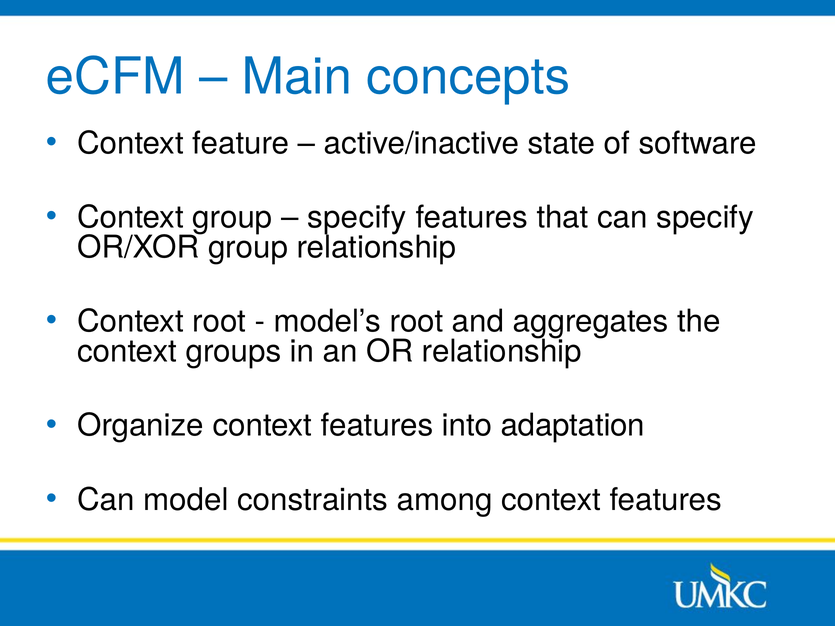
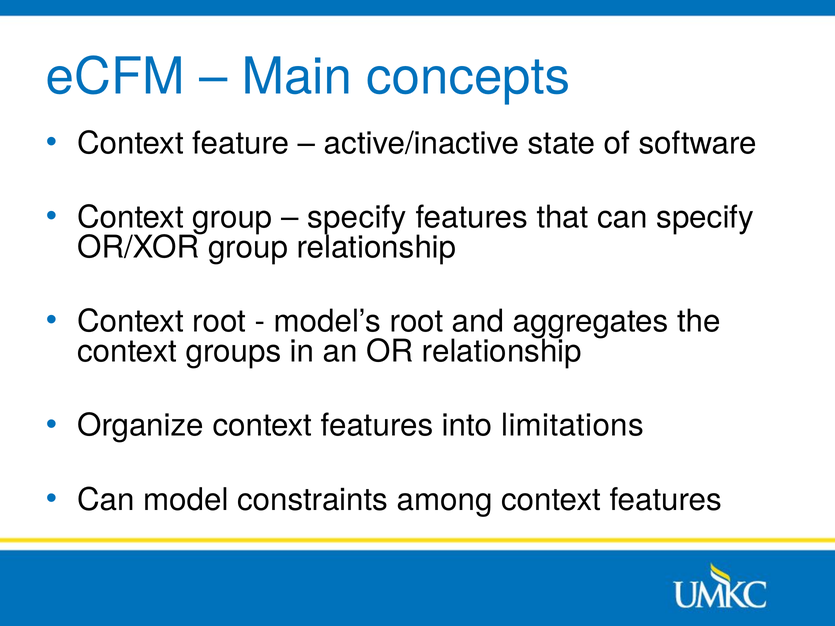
adaptation: adaptation -> limitations
